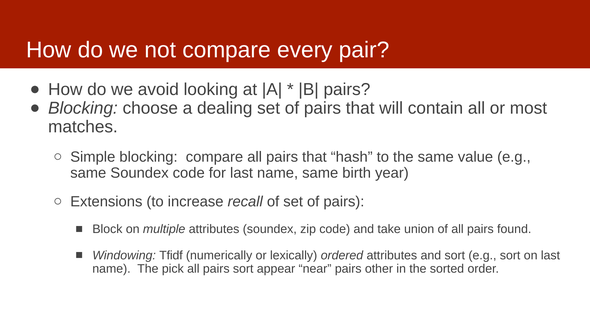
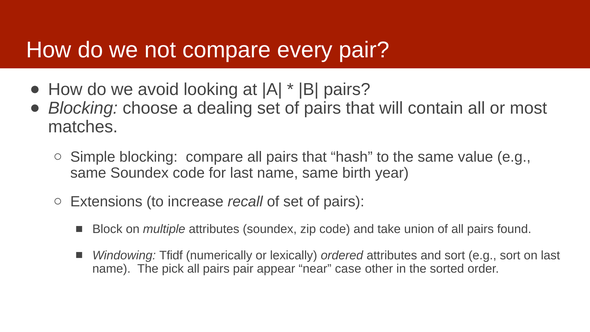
pairs sort: sort -> pair
near pairs: pairs -> case
